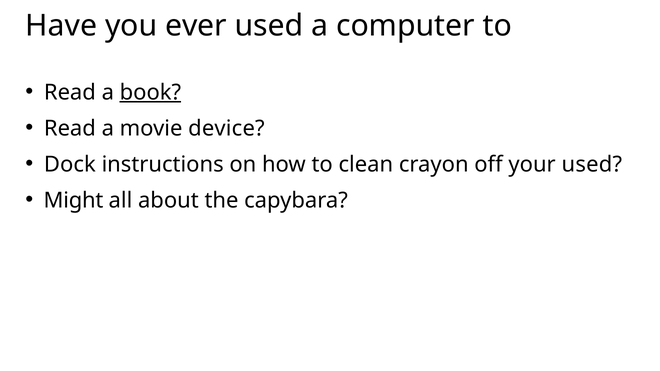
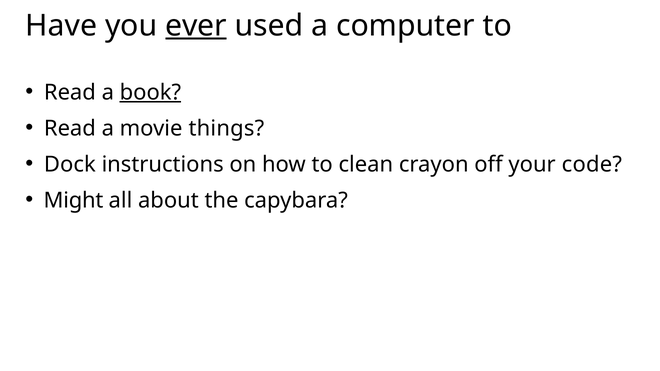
ever underline: none -> present
device: device -> things
your used: used -> code
